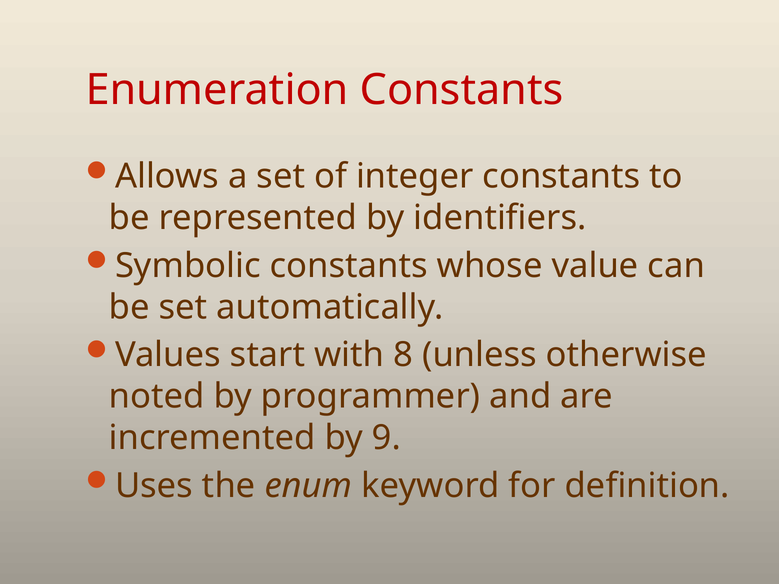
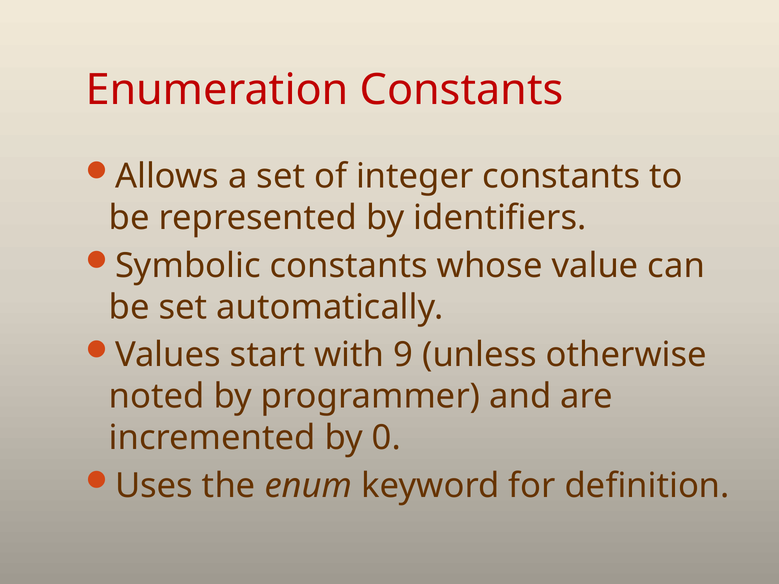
8: 8 -> 9
9: 9 -> 0
